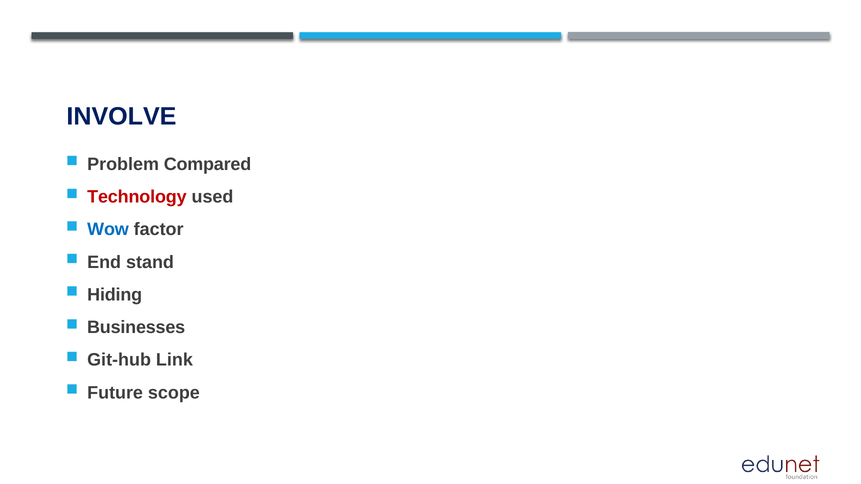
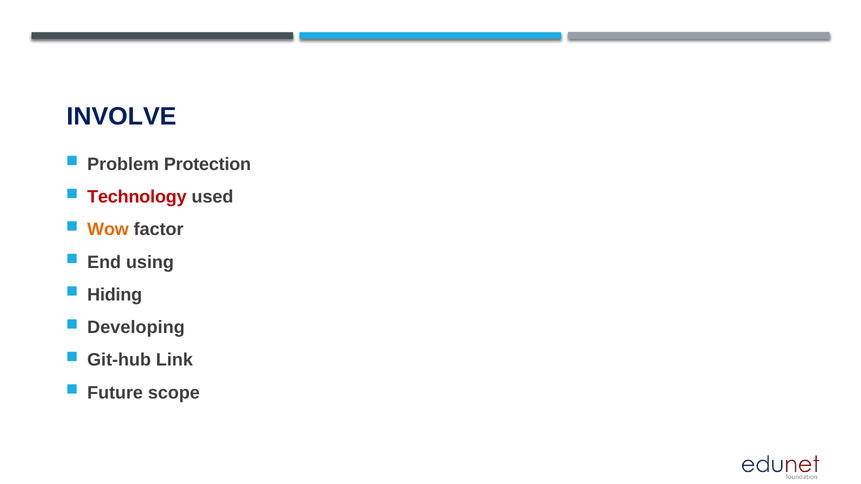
Compared: Compared -> Protection
Wow colour: blue -> orange
stand: stand -> using
Businesses: Businesses -> Developing
